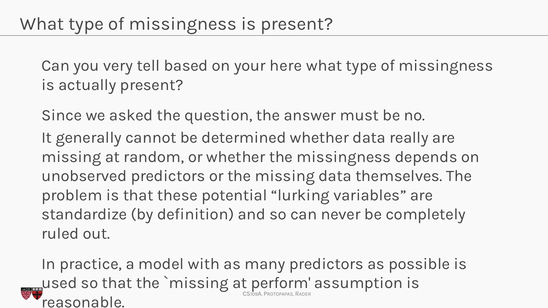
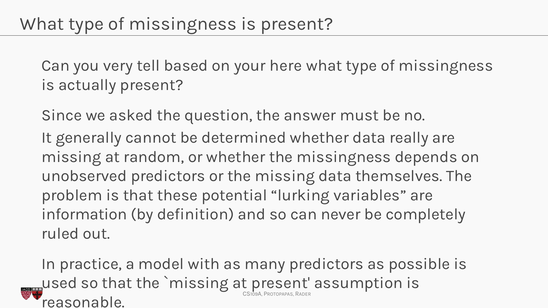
standardize: standardize -> information
at perform: perform -> present
